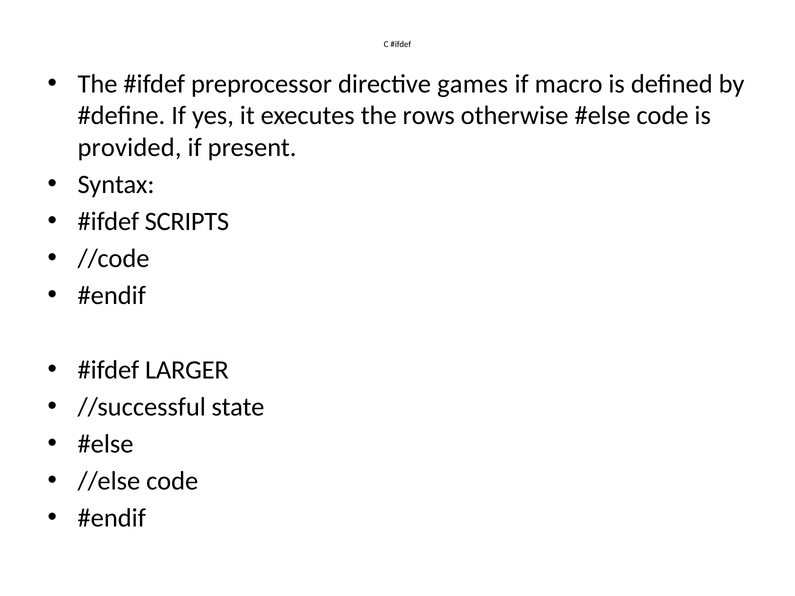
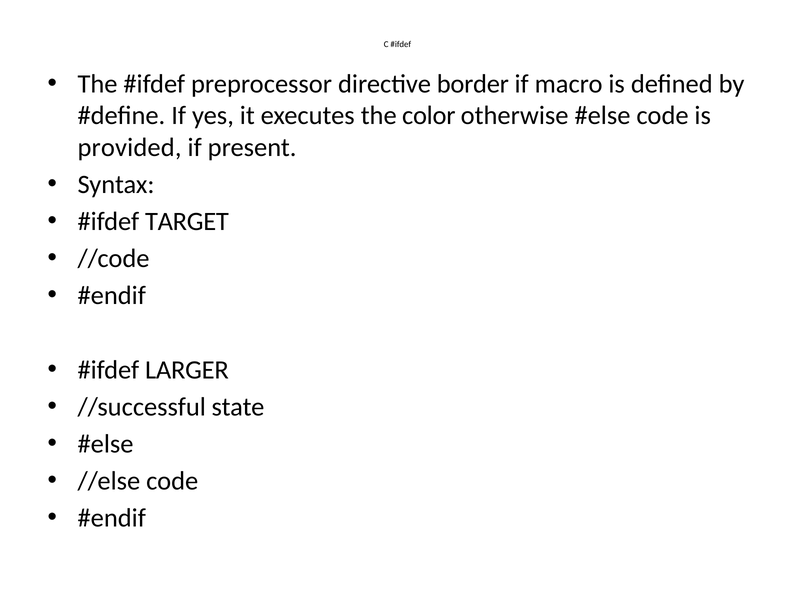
games: games -> border
rows: rows -> color
SCRIPTS: SCRIPTS -> TARGET
